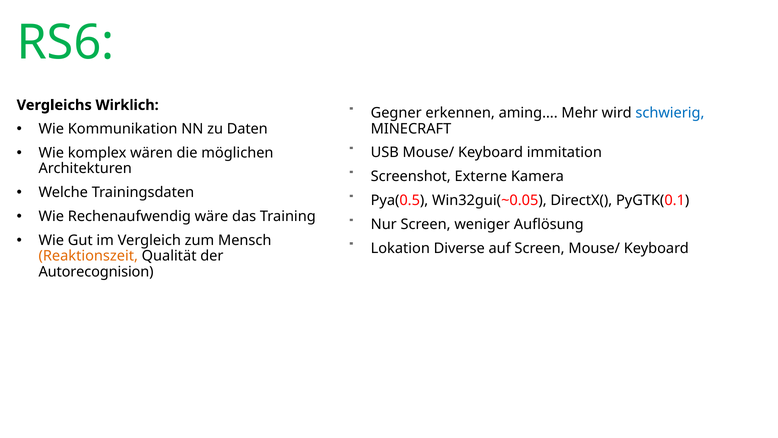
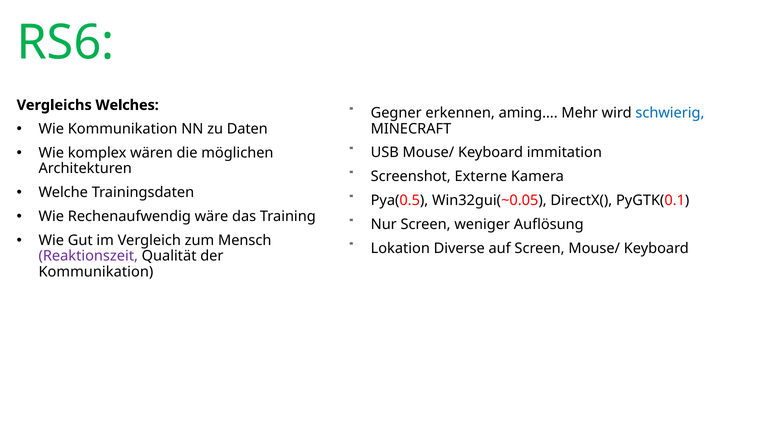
Wirklich: Wirklich -> Welches
Reaktionszeit colour: orange -> purple
Autorecognision at (96, 272): Autorecognision -> Kommunikation
